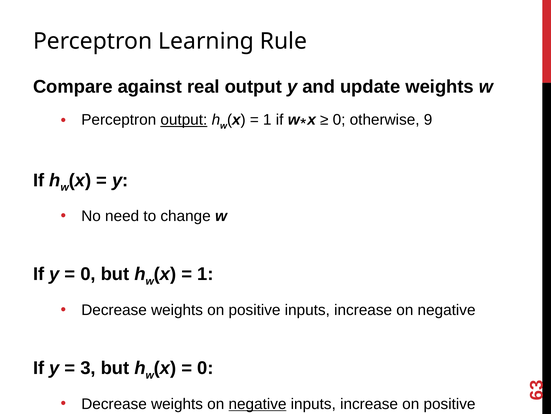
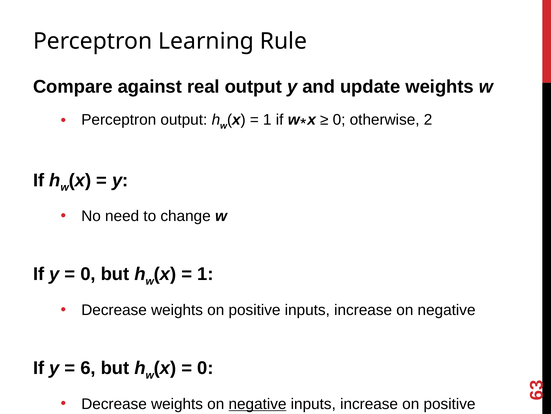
output at (184, 120) underline: present -> none
9: 9 -> 2
3 at (88, 367): 3 -> 6
